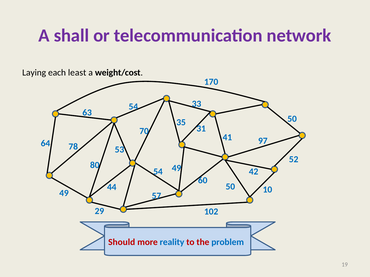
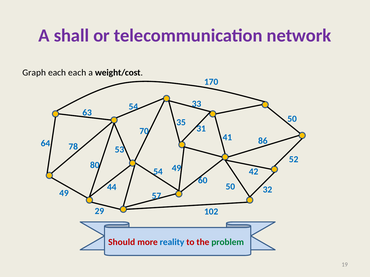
Laying: Laying -> Graph
each least: least -> each
97: 97 -> 86
10: 10 -> 32
problem colour: blue -> green
